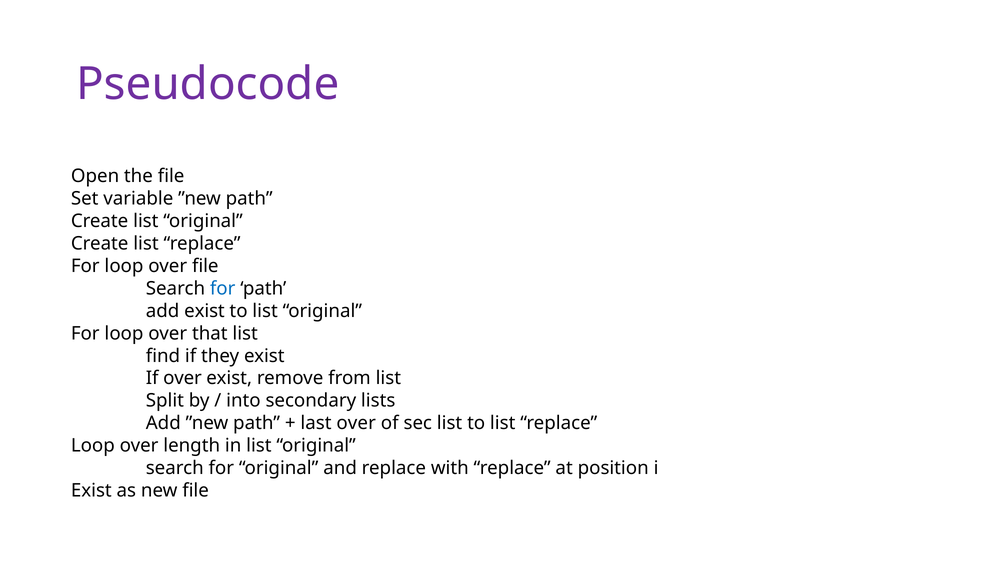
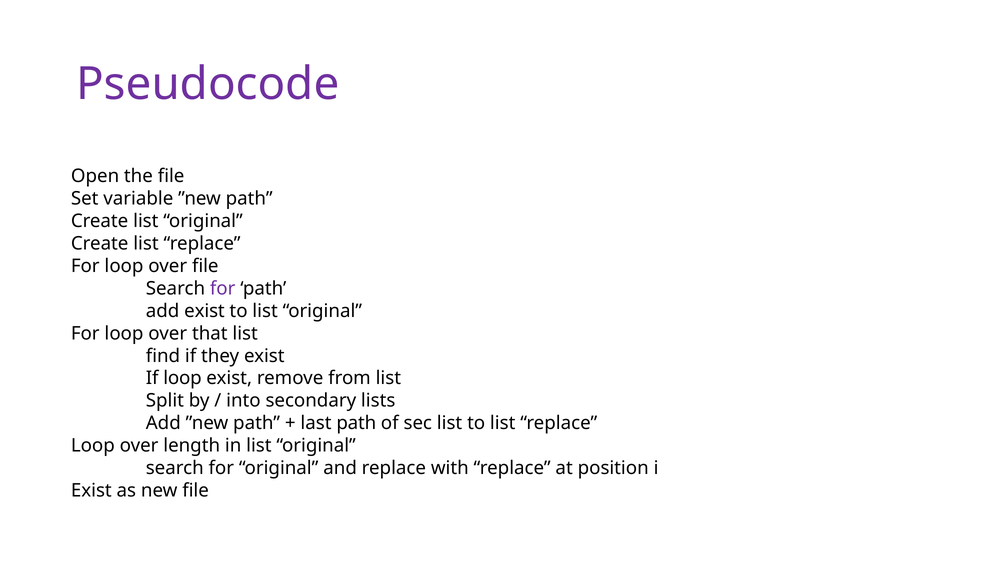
for at (223, 288) colour: blue -> purple
If over: over -> loop
last over: over -> path
